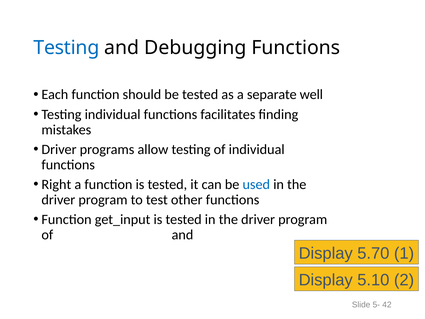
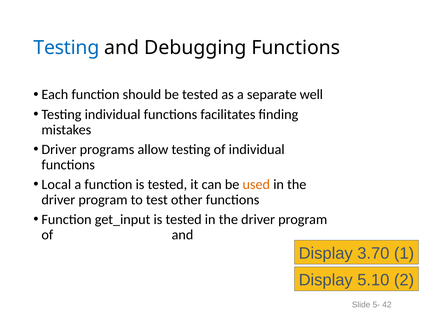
Right: Right -> Local
used colour: blue -> orange
5.70: 5.70 -> 3.70
